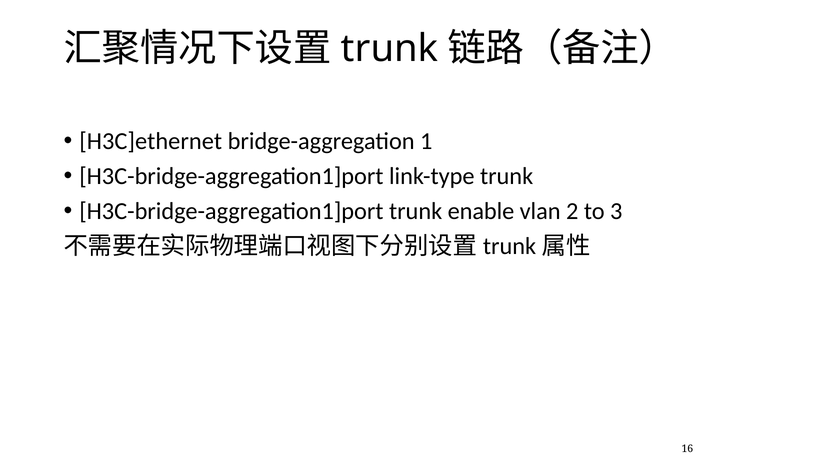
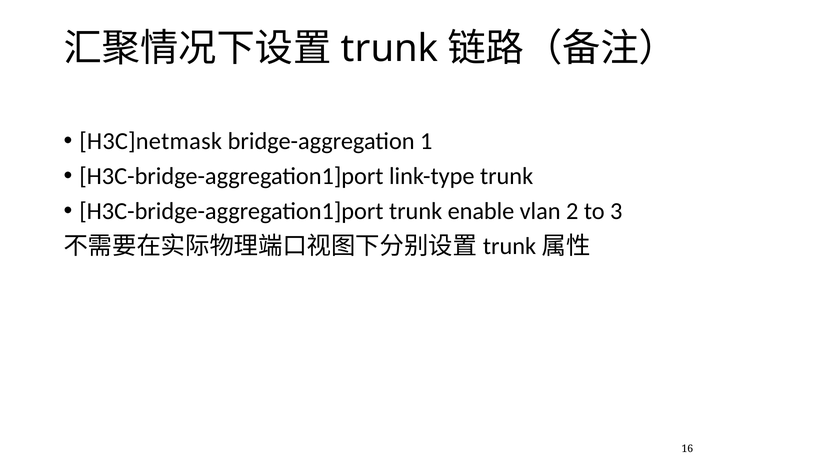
H3C]ethernet: H3C]ethernet -> H3C]netmask
